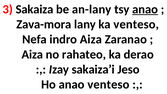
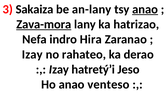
Zava-mora underline: none -> present
ka venteso: venteso -> hatrizao
indro Aiza: Aiza -> Hira
Aiza at (32, 54): Aiza -> Izay
sakaiza’i: sakaiza’i -> hatretý’i
